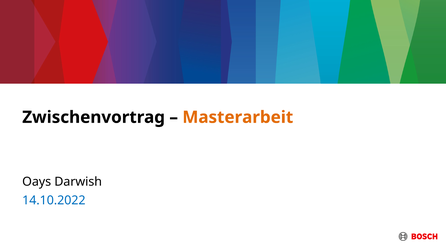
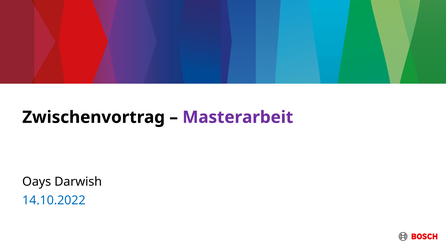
Masterarbeit colour: orange -> purple
